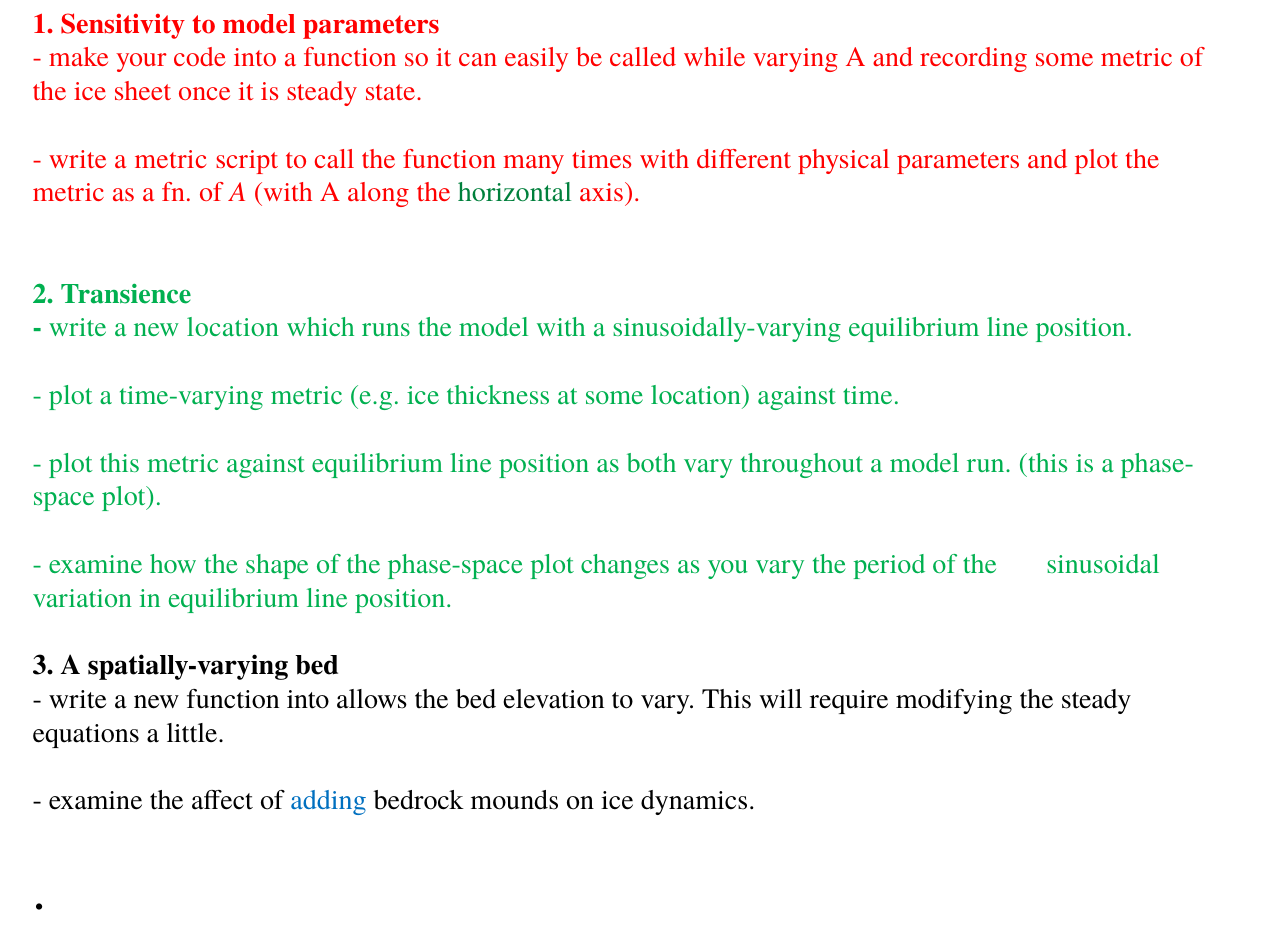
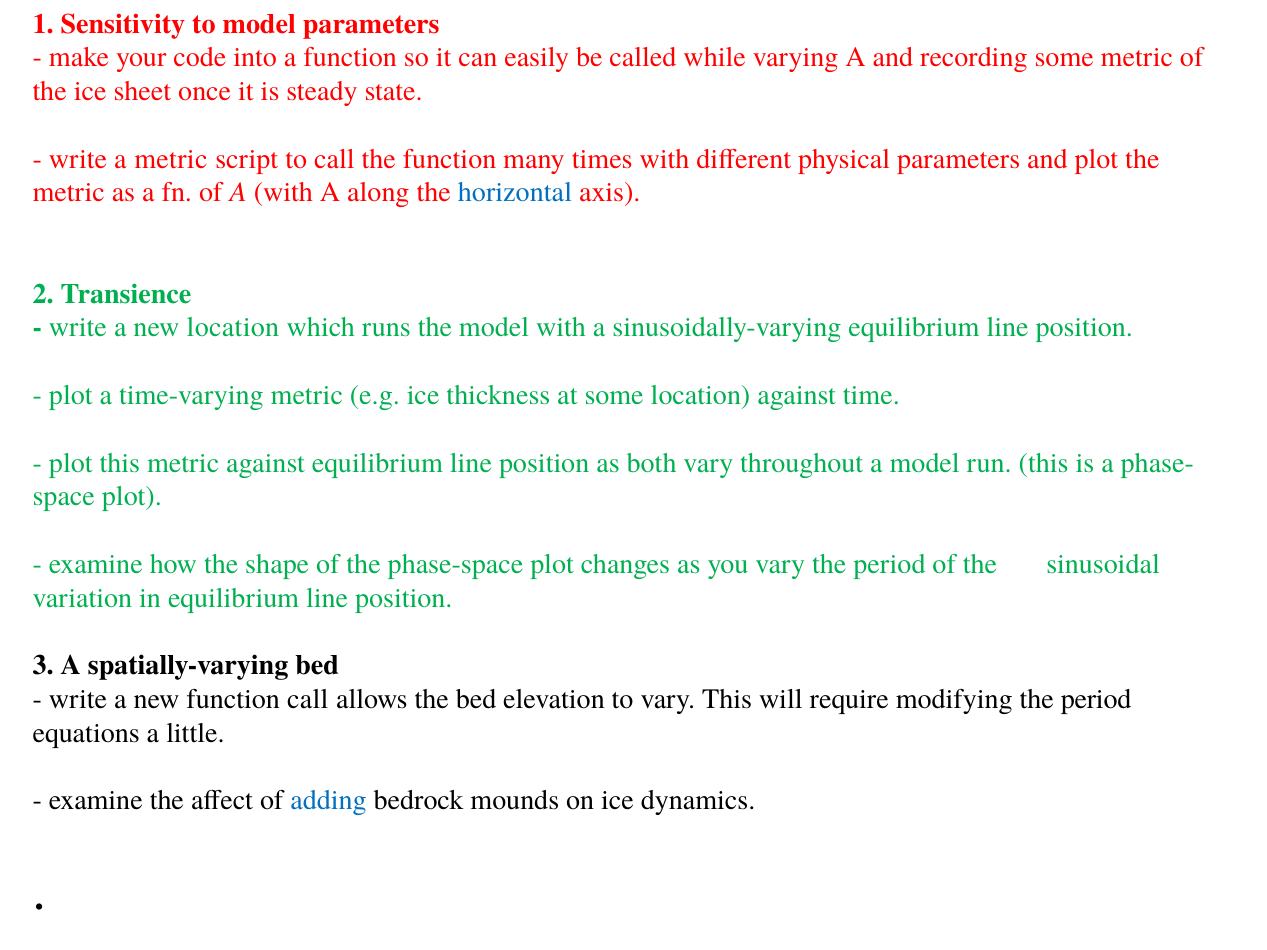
horizontal colour: green -> blue
function into: into -> call
modifying the steady: steady -> period
